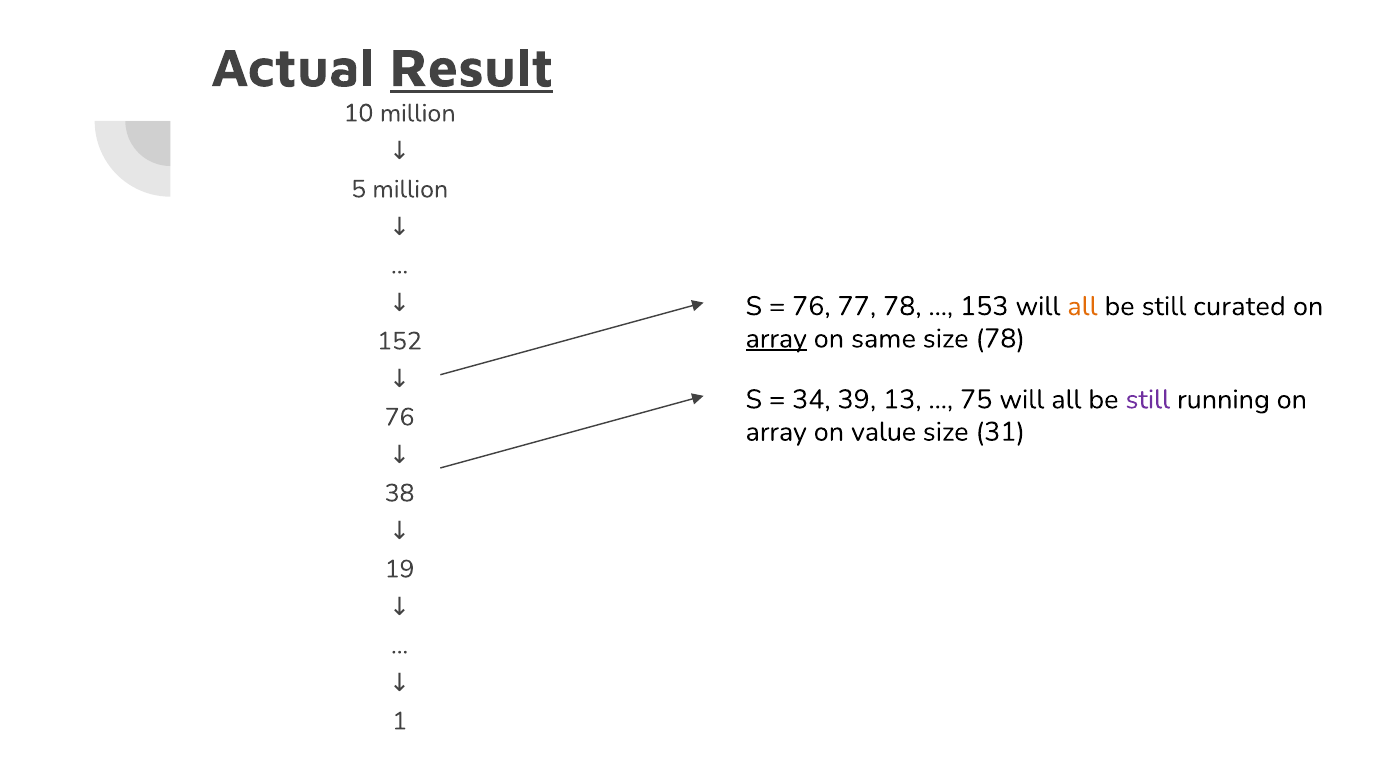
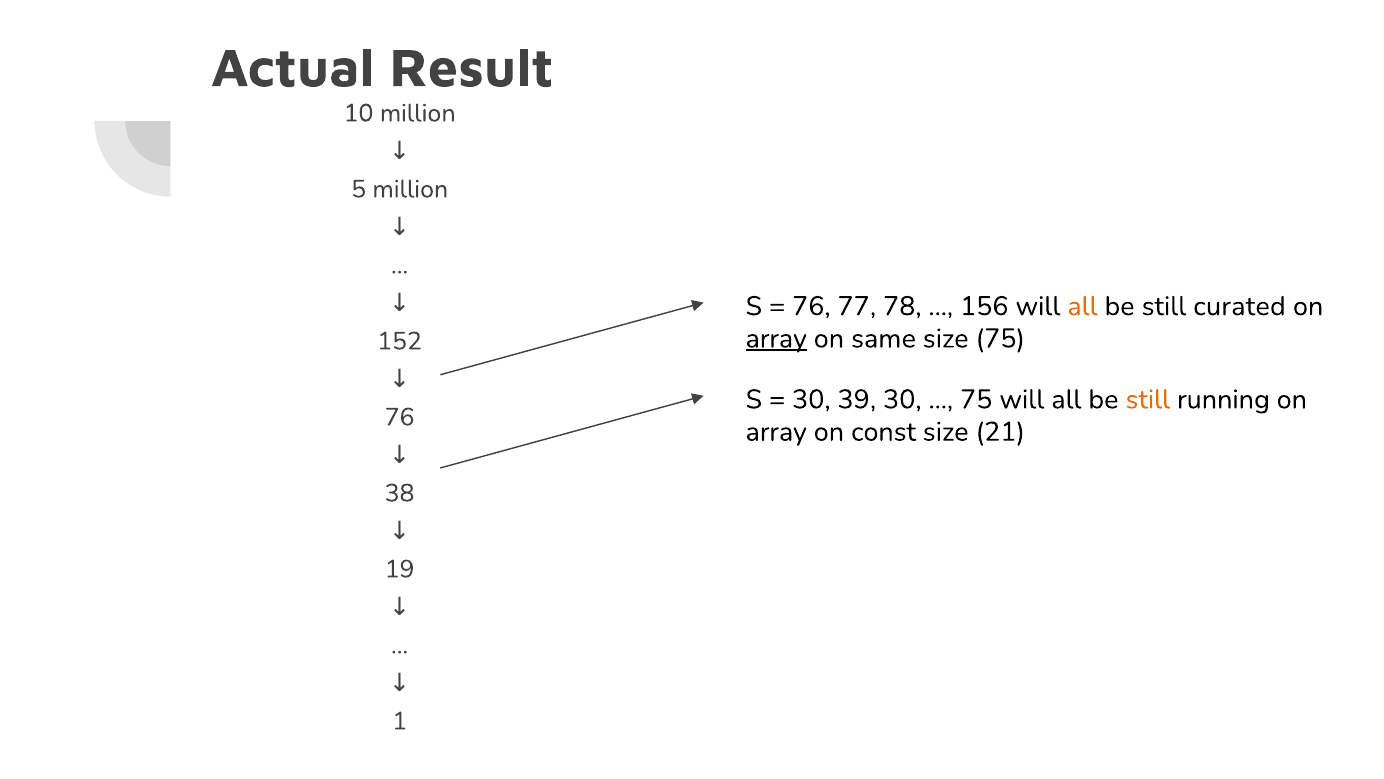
Result underline: present -> none
153: 153 -> 156
size 78: 78 -> 75
34 at (811, 399): 34 -> 30
39 13: 13 -> 30
still at (1148, 399) colour: purple -> orange
value: value -> const
31: 31 -> 21
